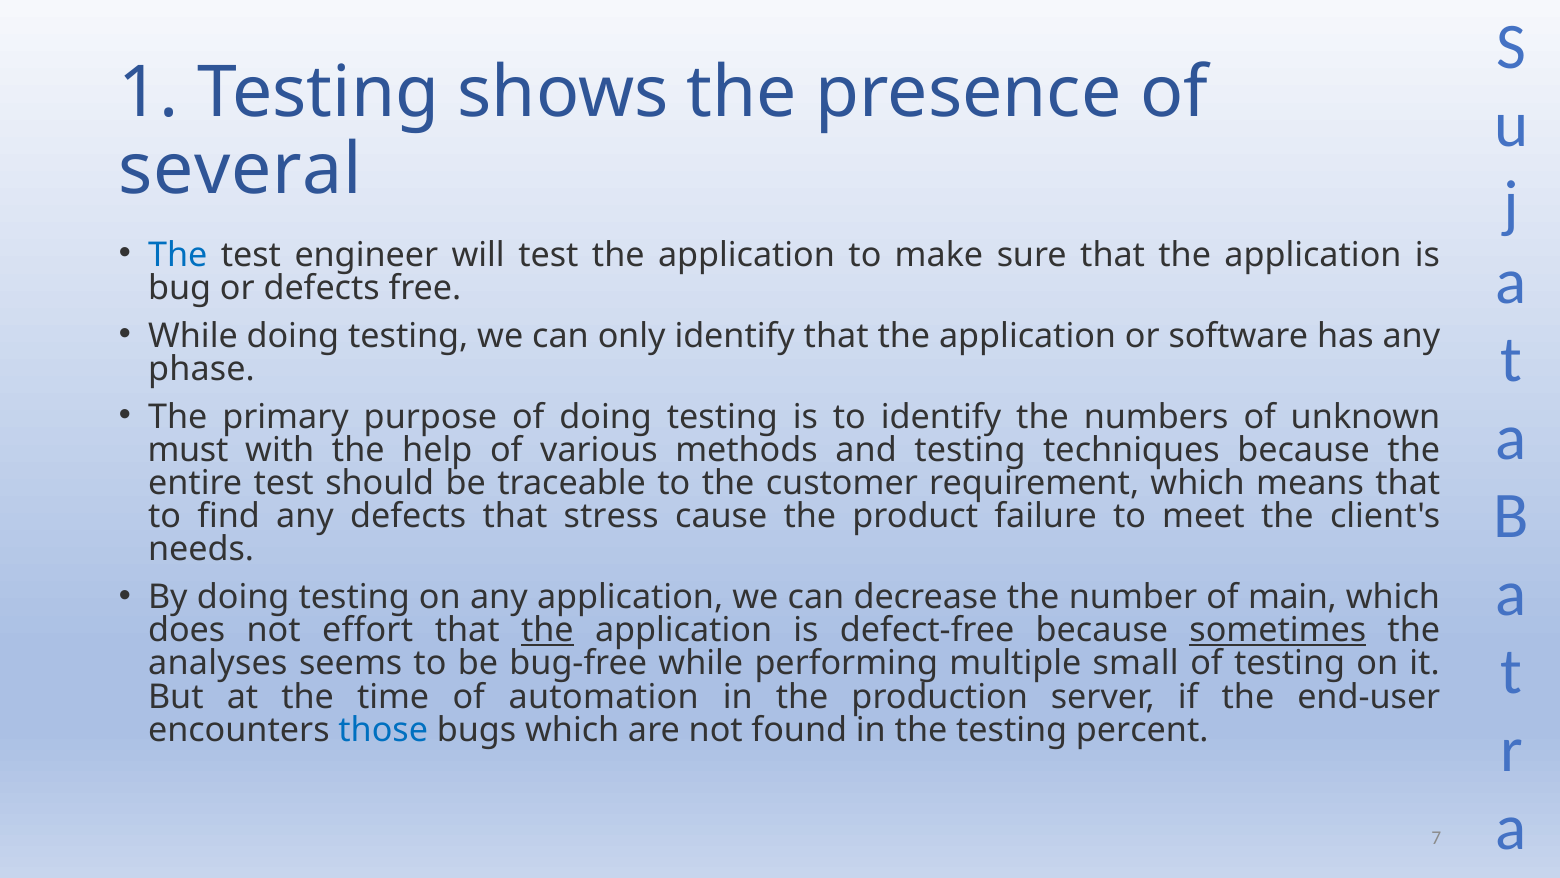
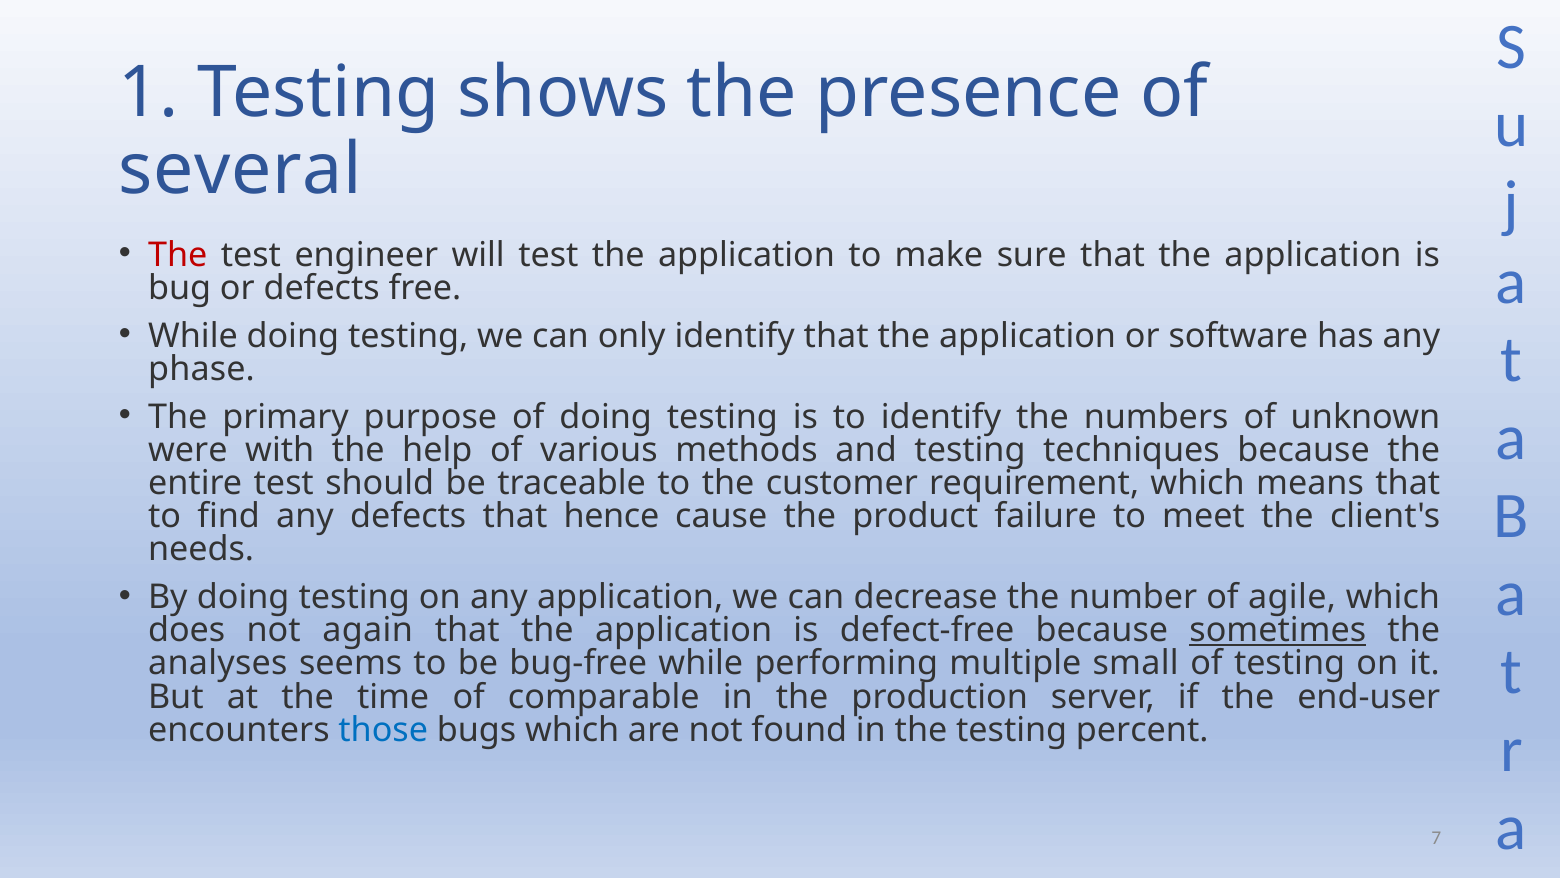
The at (178, 255) colour: blue -> red
must: must -> were
stress: stress -> hence
main: main -> agile
effort: effort -> again
the at (547, 630) underline: present -> none
automation: automation -> comparable
